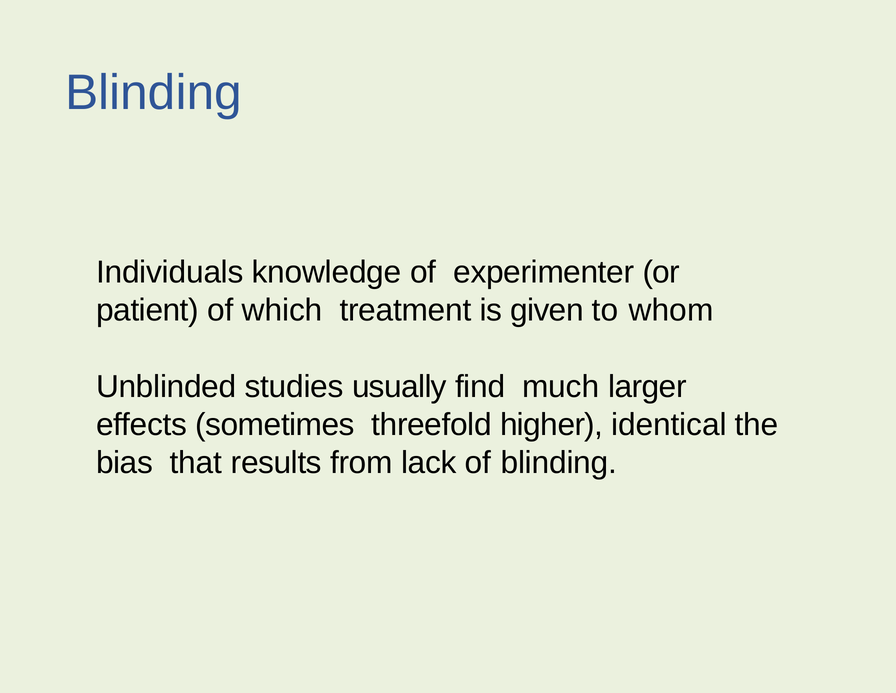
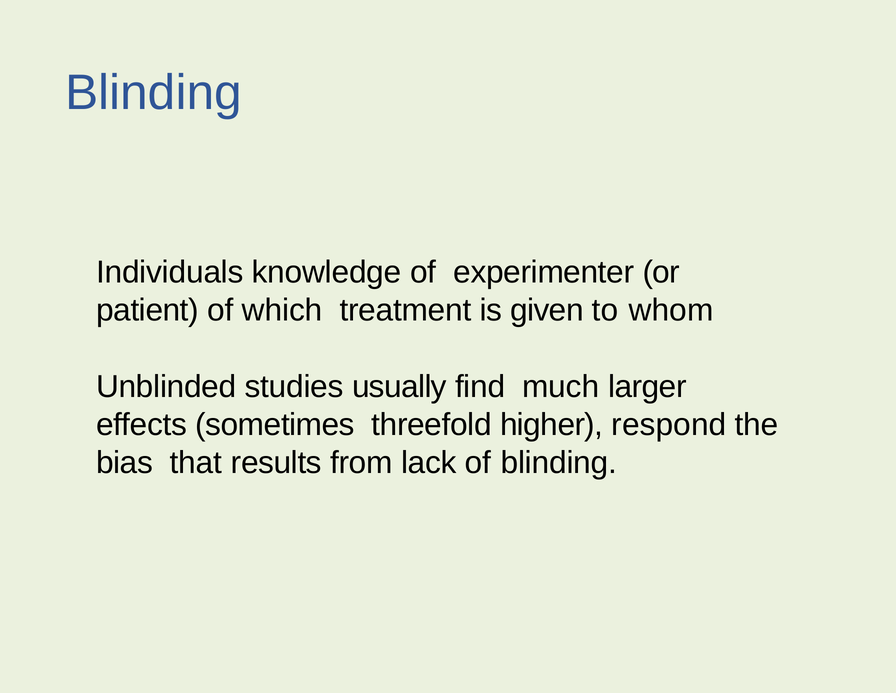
identical: identical -> respond
